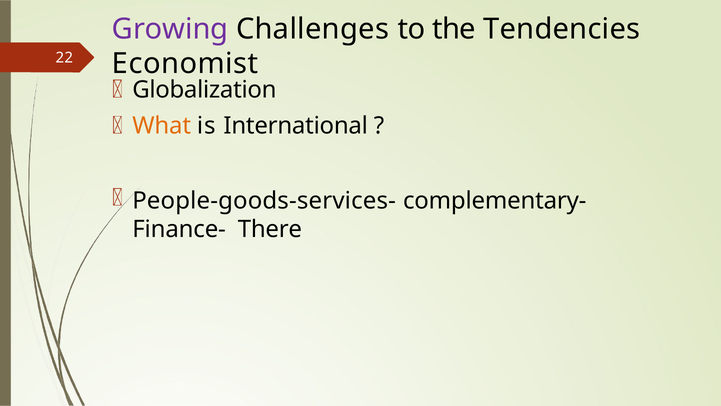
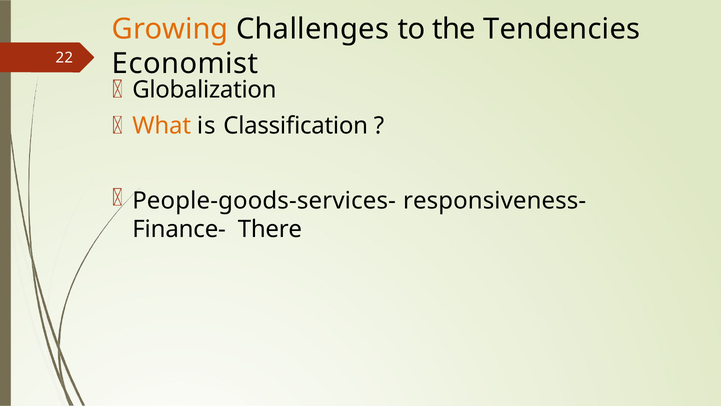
Growing colour: purple -> orange
International: International -> Classiﬁcation
complementary-: complementary- -> responsiveness-
